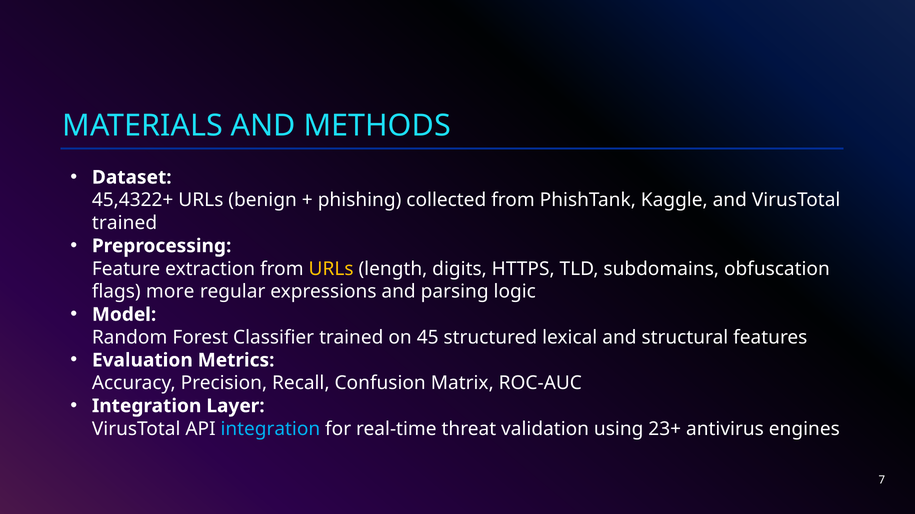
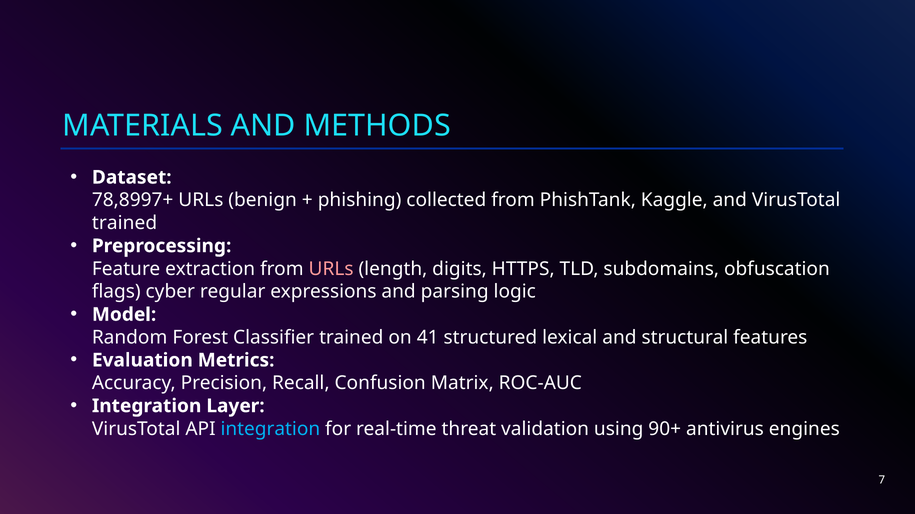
45,4322+: 45,4322+ -> 78,8997+
URLs at (331, 269) colour: yellow -> pink
more: more -> cyber
45: 45 -> 41
23+: 23+ -> 90+
